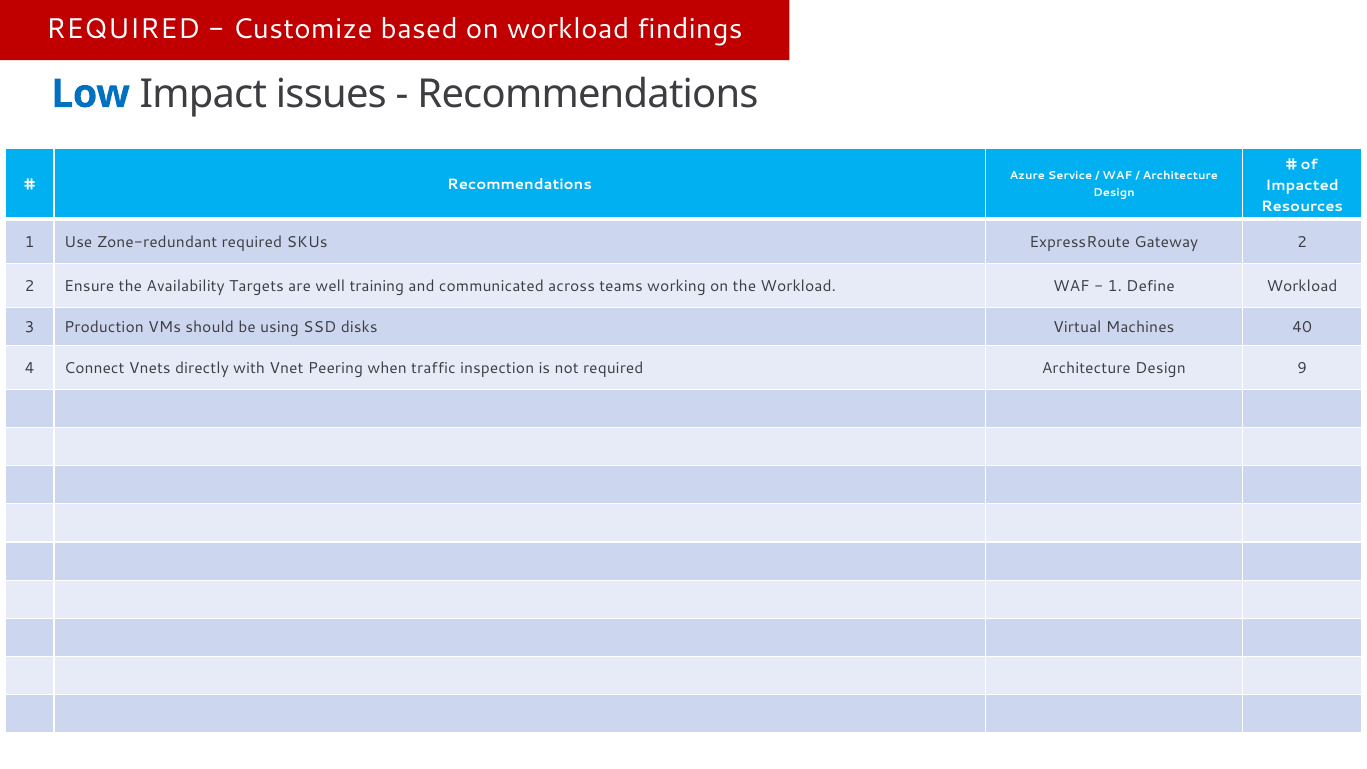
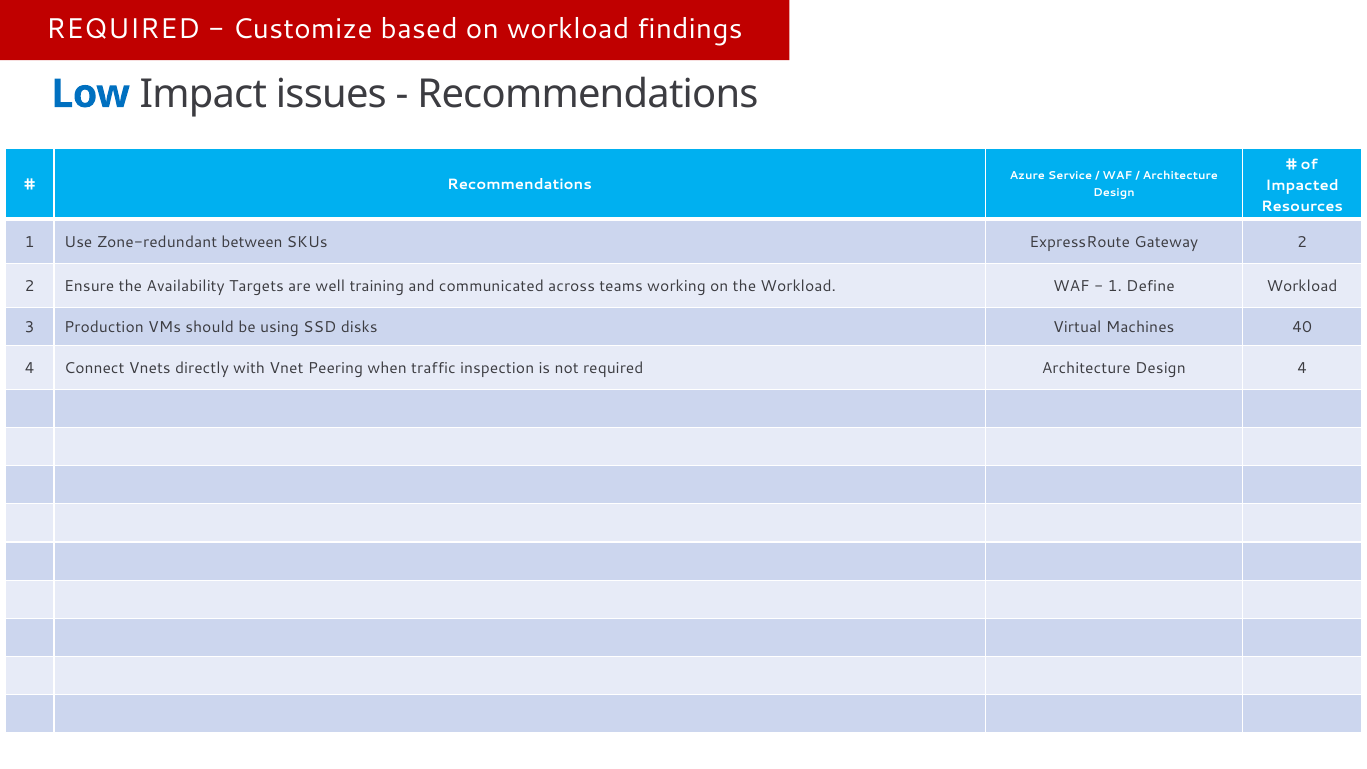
Zone-redundant required: required -> between
Design 9: 9 -> 4
